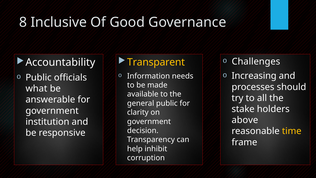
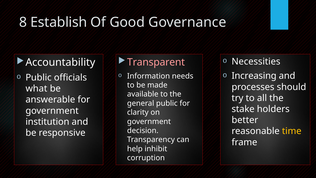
Inclusive: Inclusive -> Establish
Challenges: Challenges -> Necessities
Transparent colour: yellow -> pink
above: above -> better
